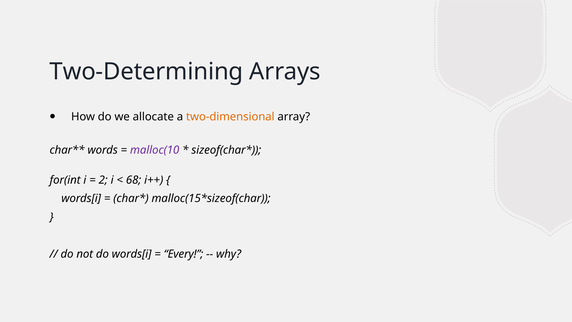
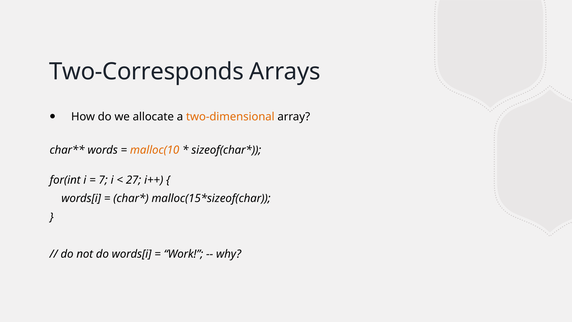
Two-Determining: Two-Determining -> Two-Corresponds
malloc(10 colour: purple -> orange
2: 2 -> 7
68: 68 -> 27
Every: Every -> Work
